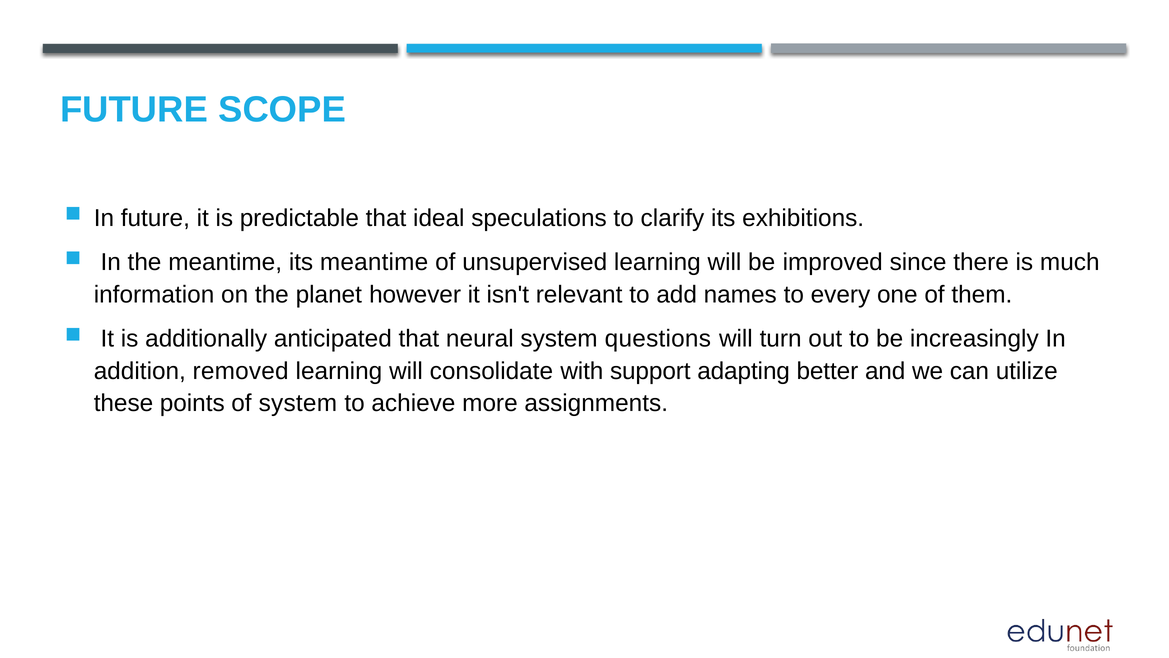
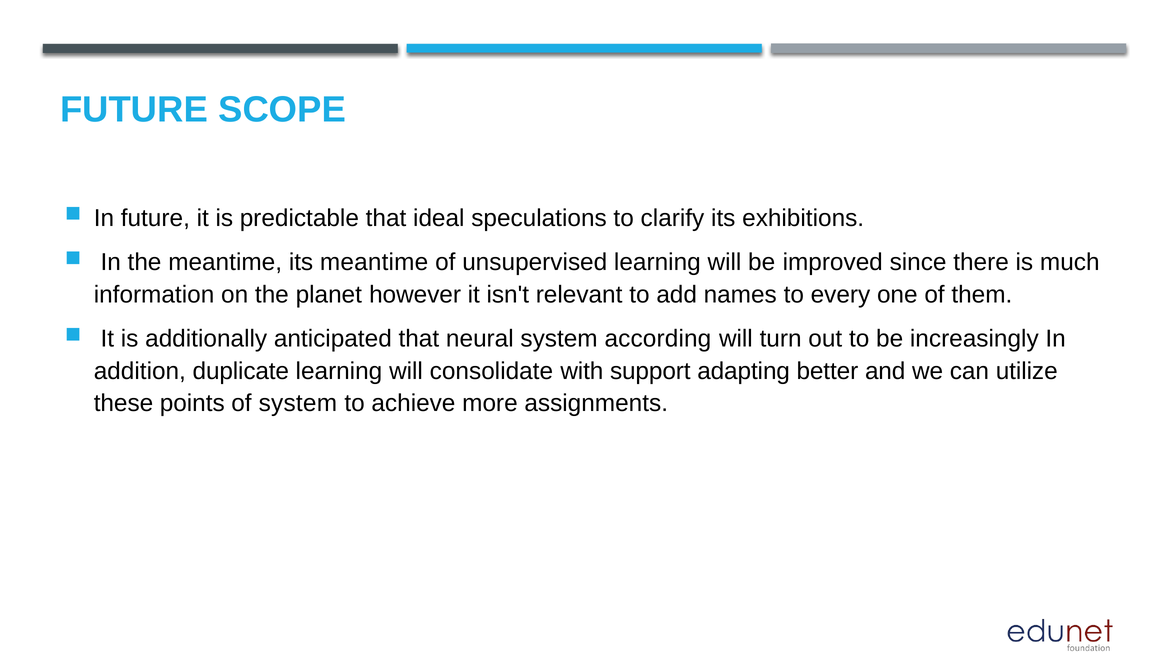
questions: questions -> according
removed: removed -> duplicate
